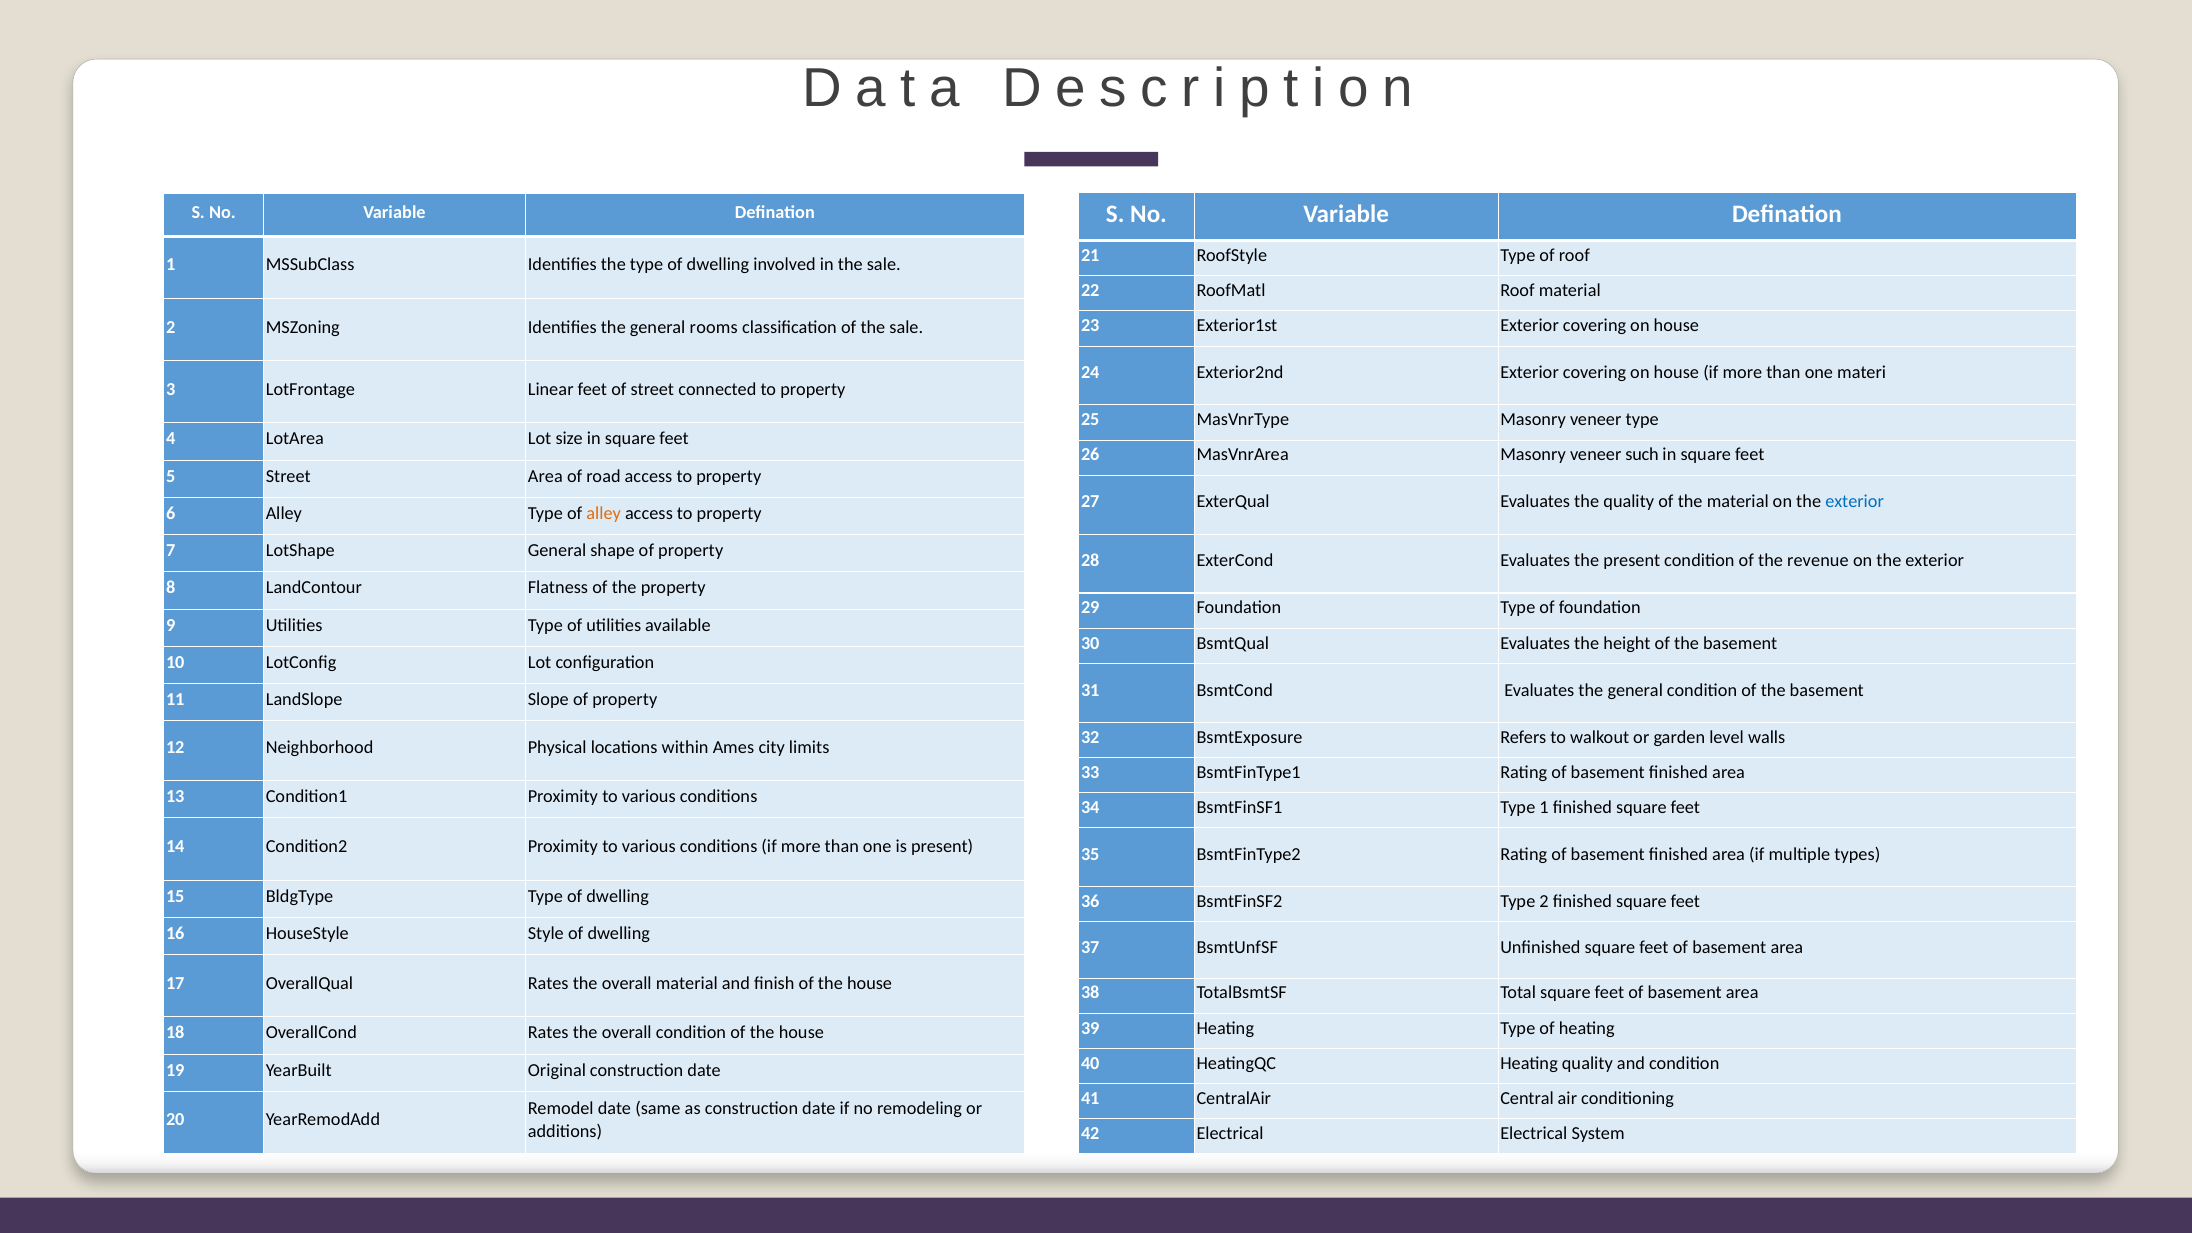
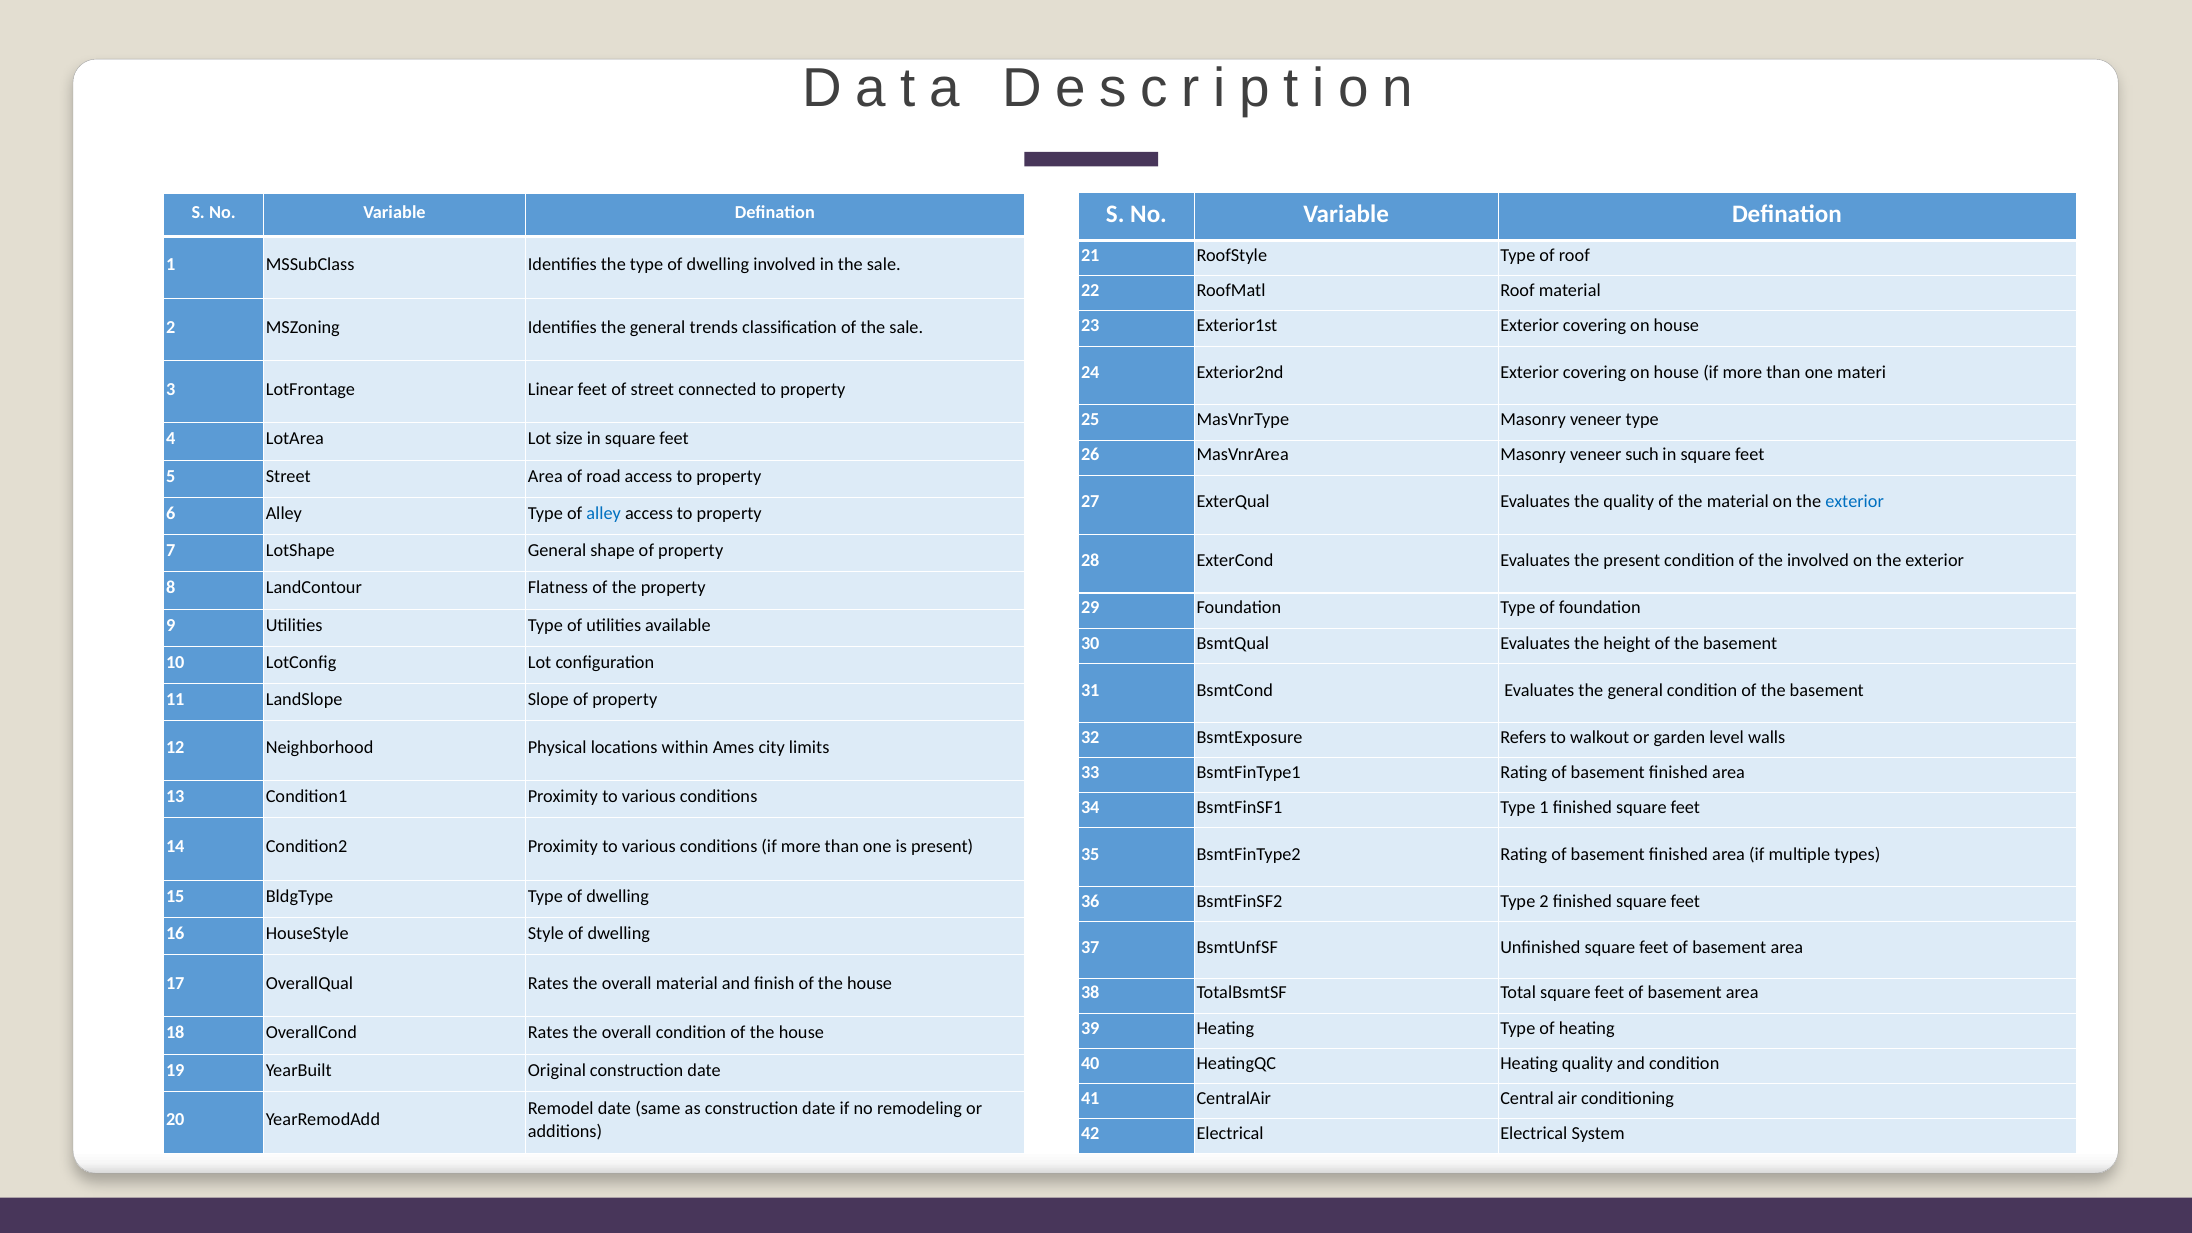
rooms: rooms -> trends
alley at (604, 513) colour: orange -> blue
the revenue: revenue -> involved
